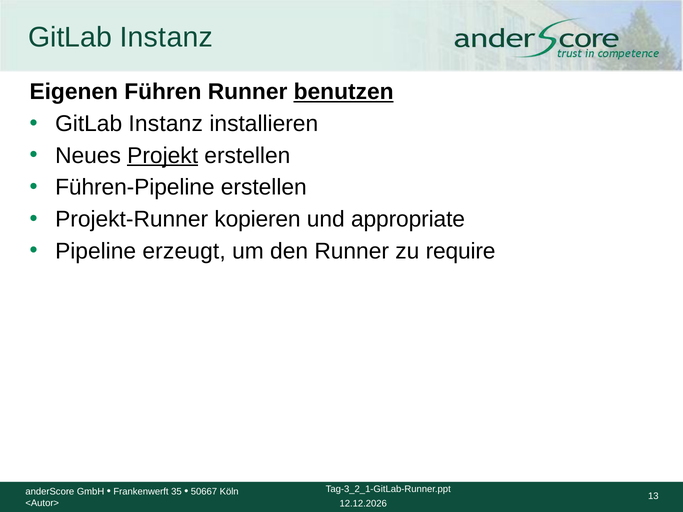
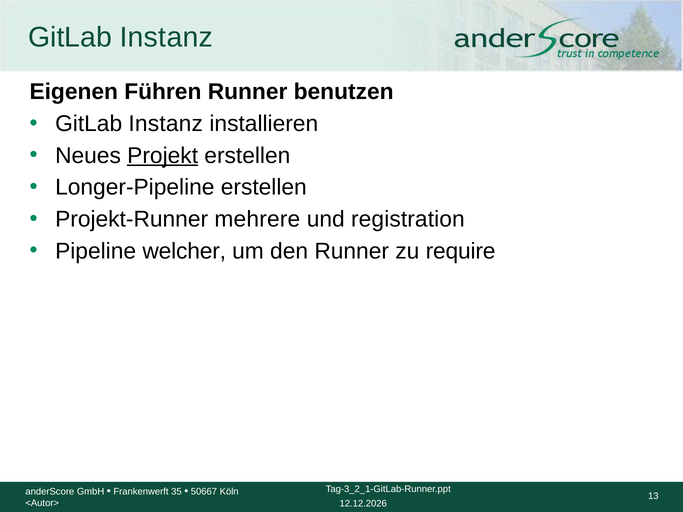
benutzen underline: present -> none
Führen-Pipeline: Führen-Pipeline -> Longer-Pipeline
kopieren: kopieren -> mehrere
appropriate: appropriate -> registration
erzeugt: erzeugt -> welcher
